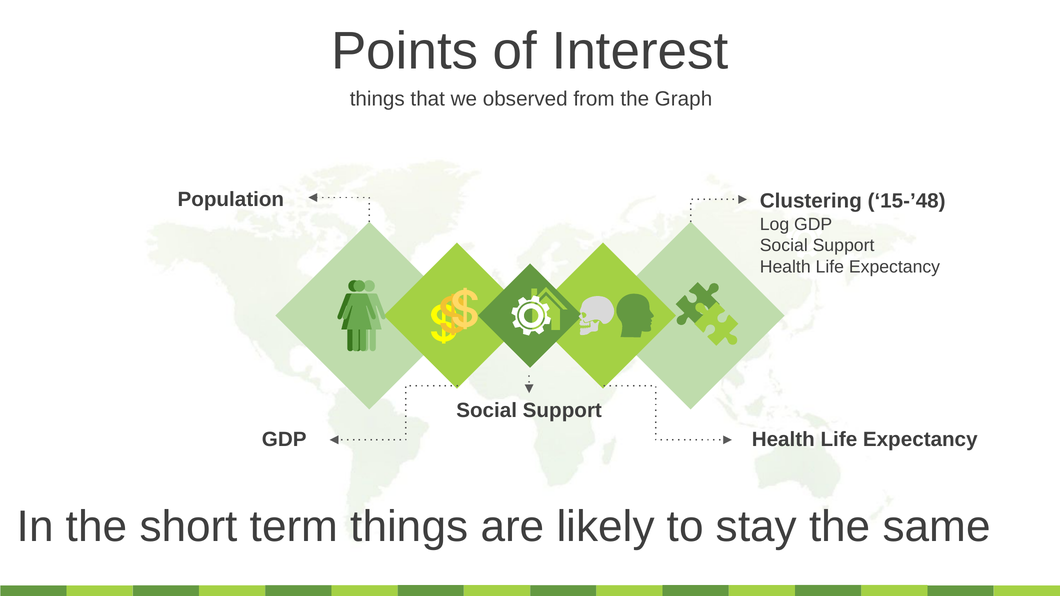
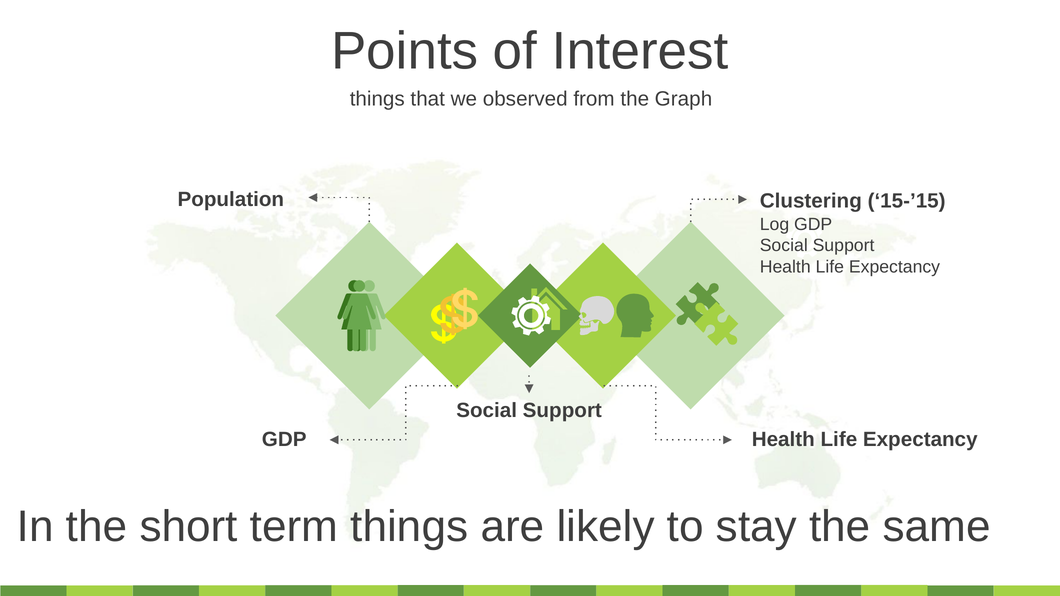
15-’48: 15-’48 -> 15-’15
